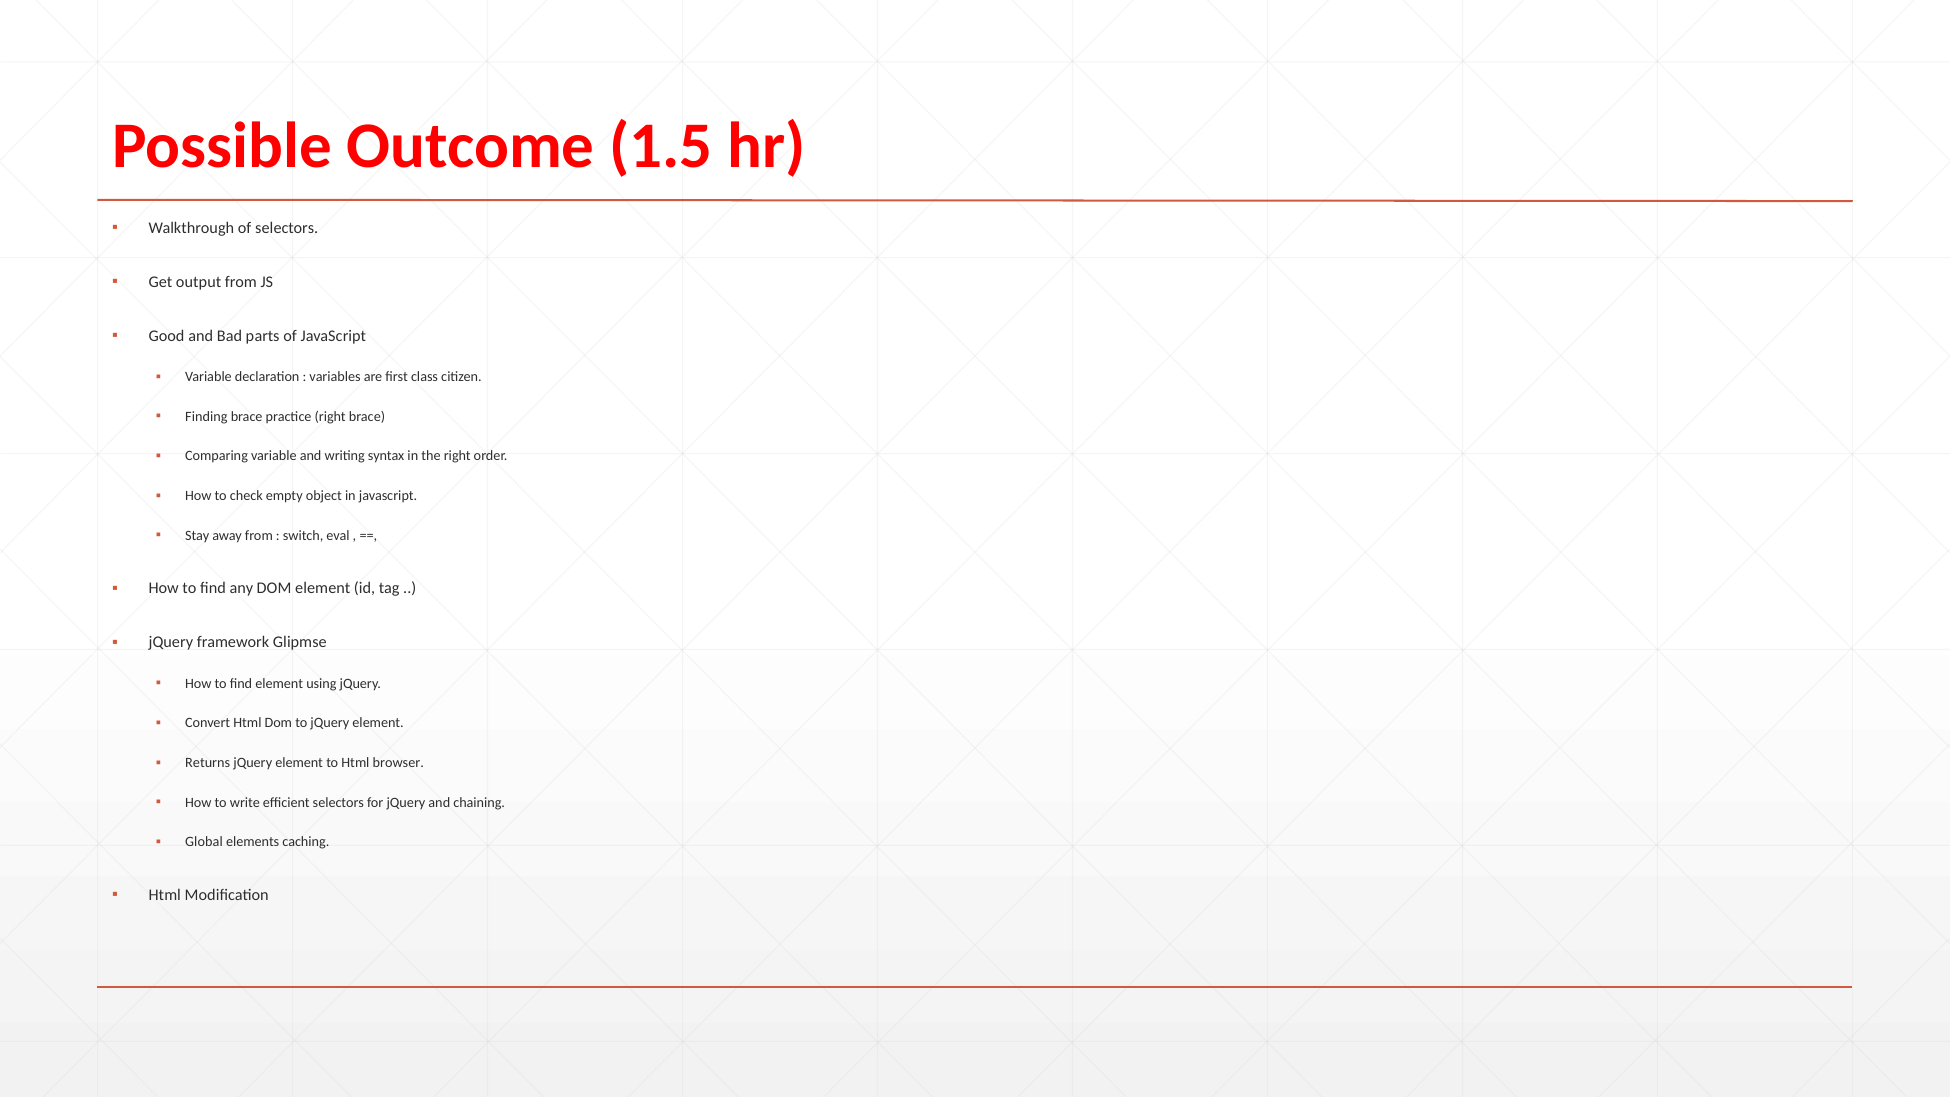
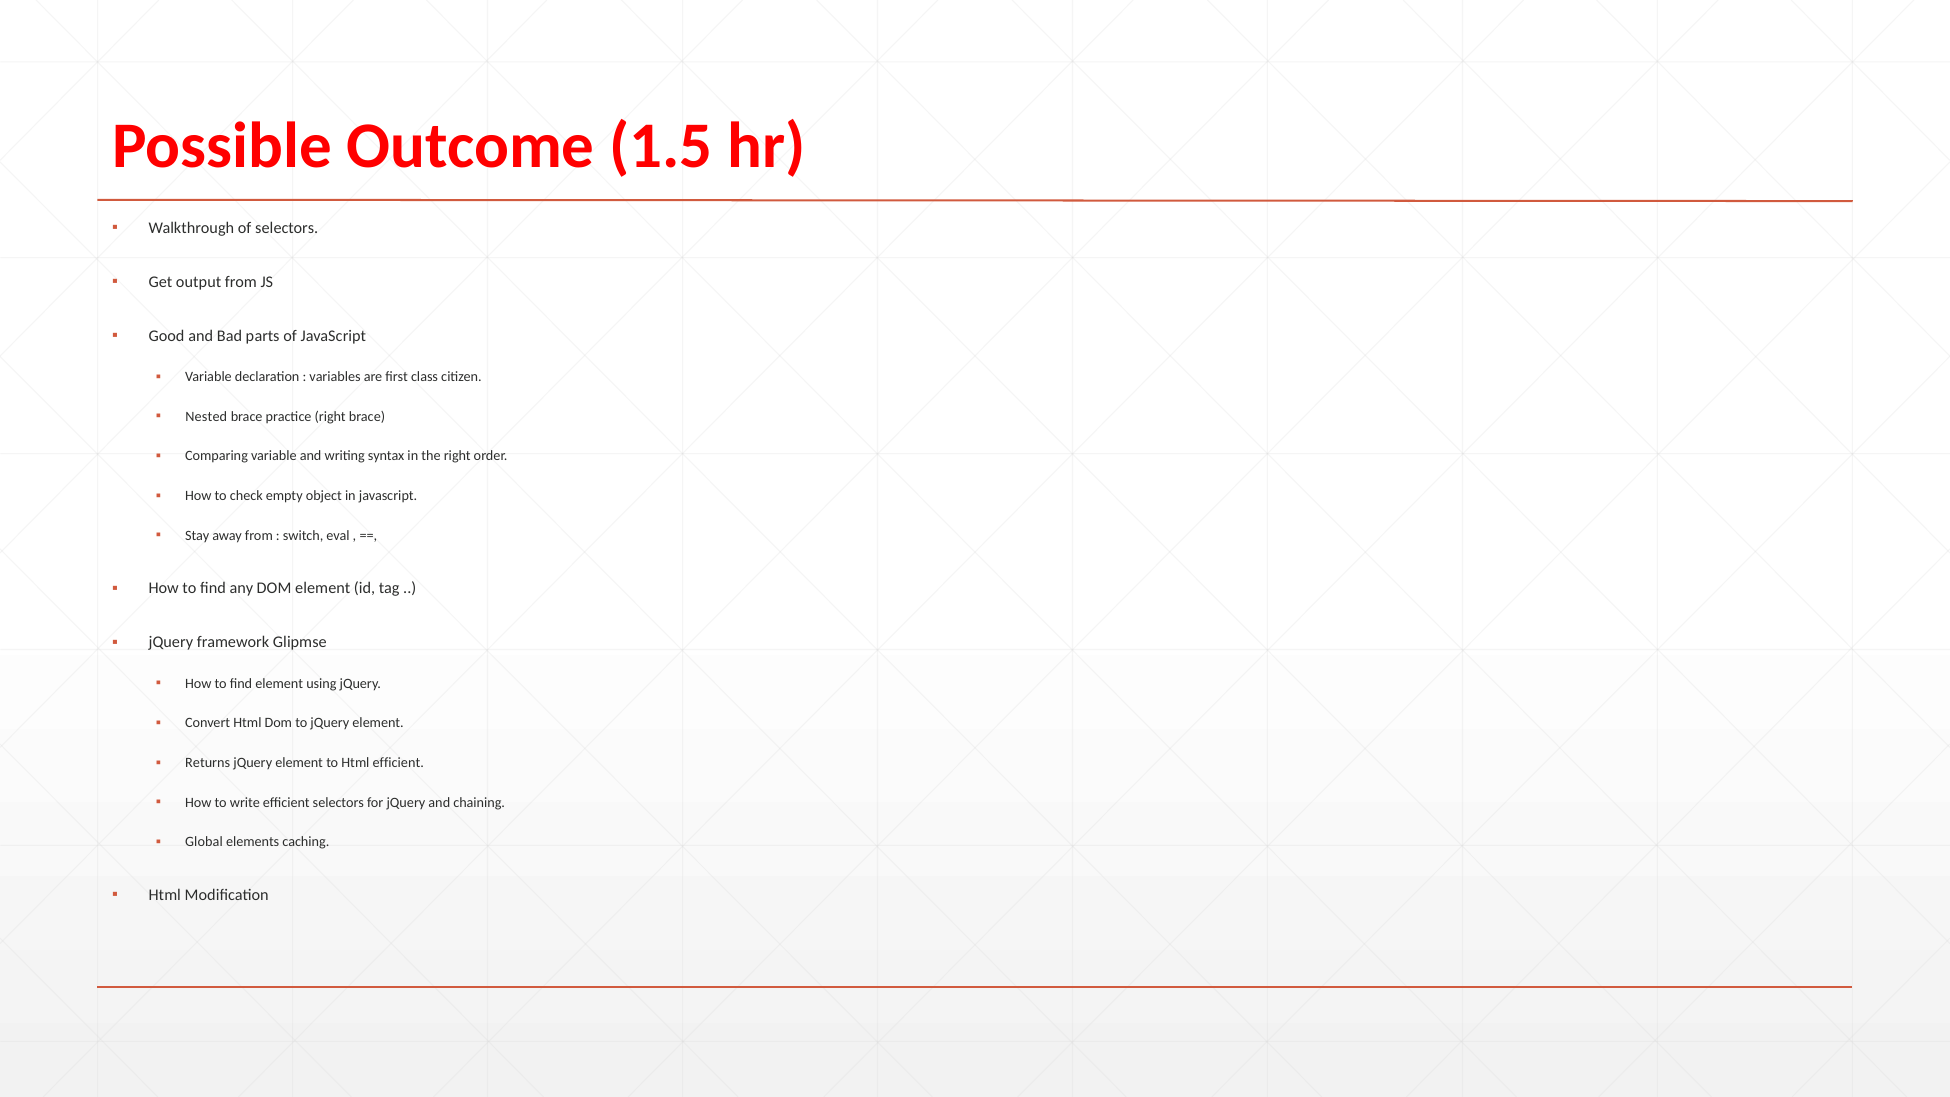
Finding: Finding -> Nested
Html browser: browser -> efficient
